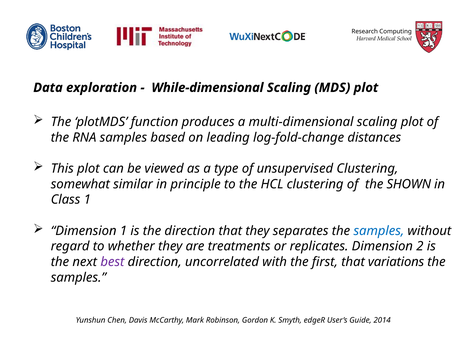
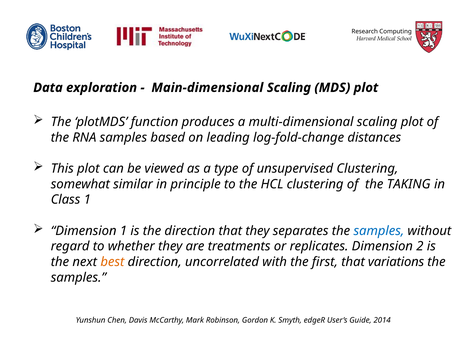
While-dimensional: While-dimensional -> Main-dimensional
SHOWN: SHOWN -> TAKING
best colour: purple -> orange
